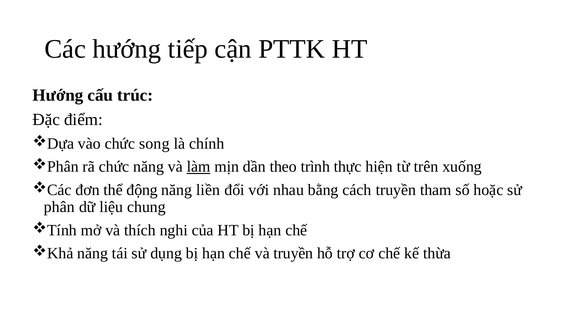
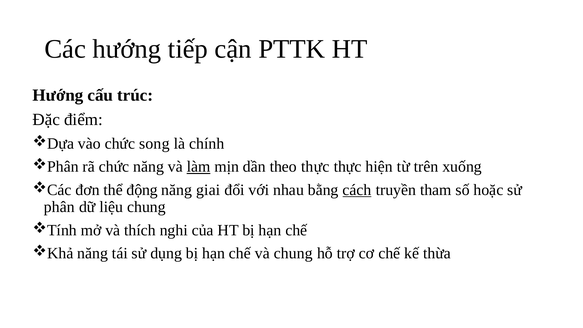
theo trình: trình -> thực
liền: liền -> giai
cách underline: none -> present
và truyền: truyền -> chung
